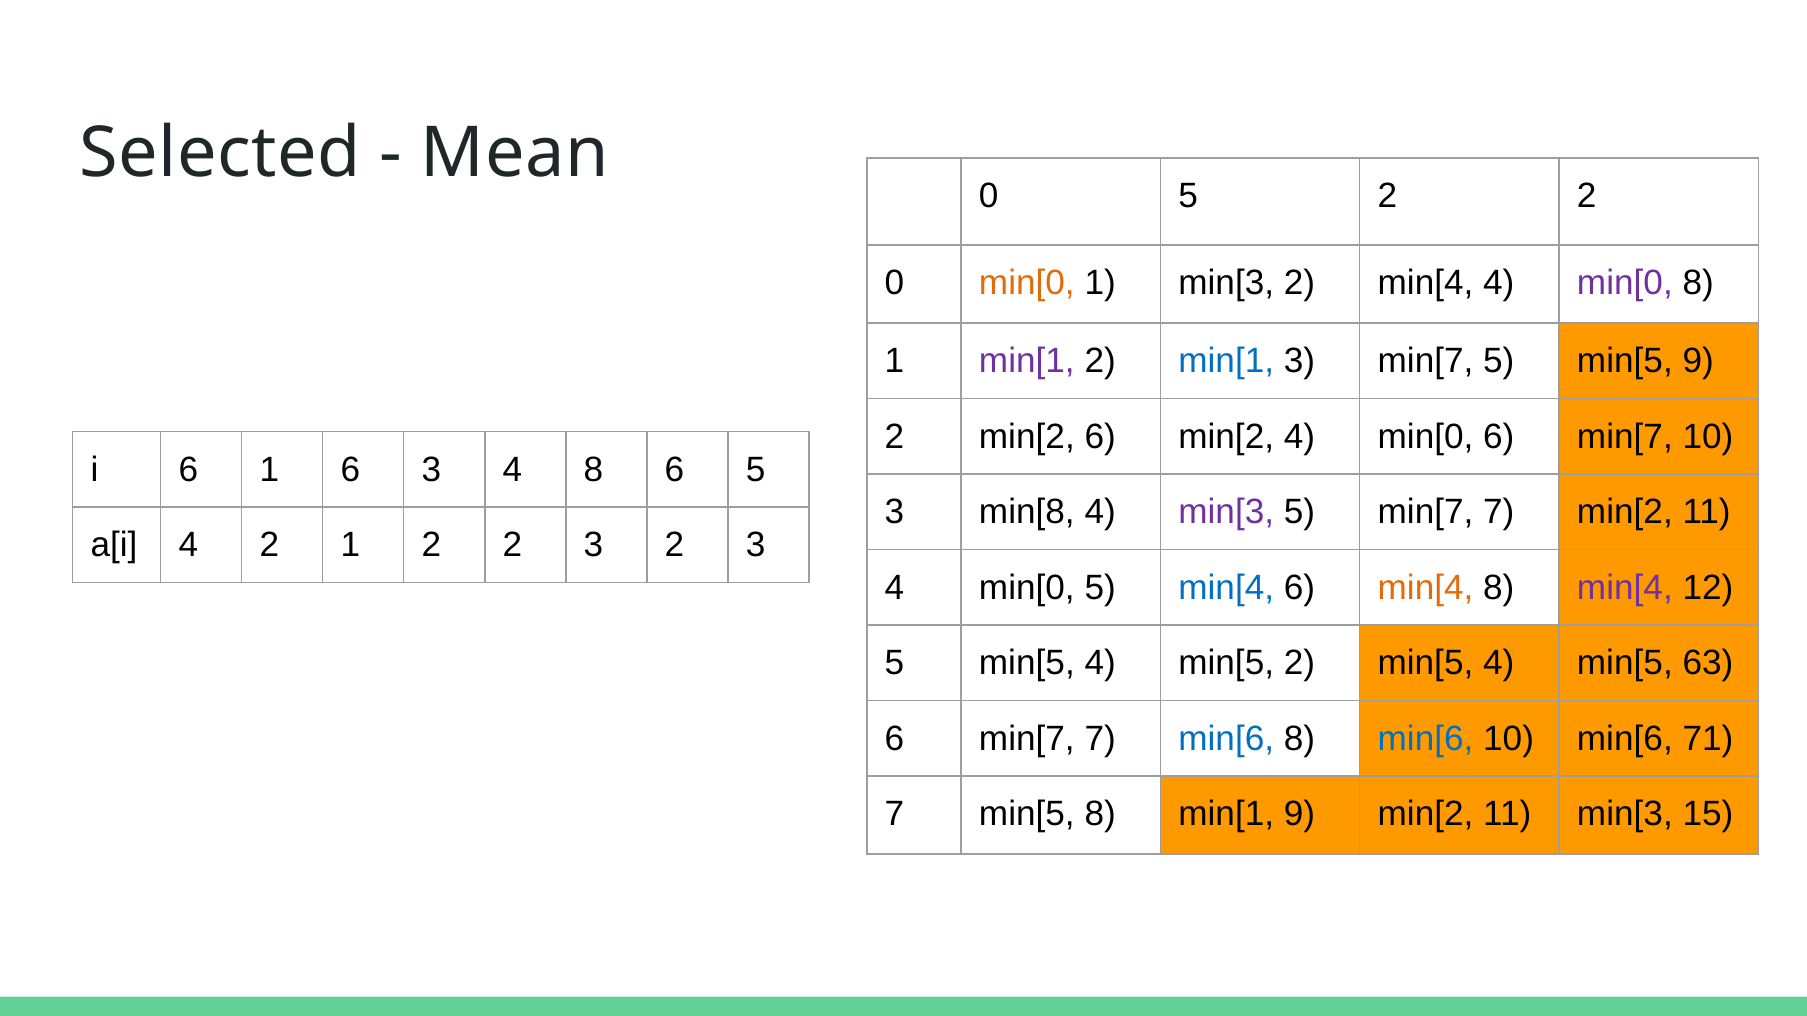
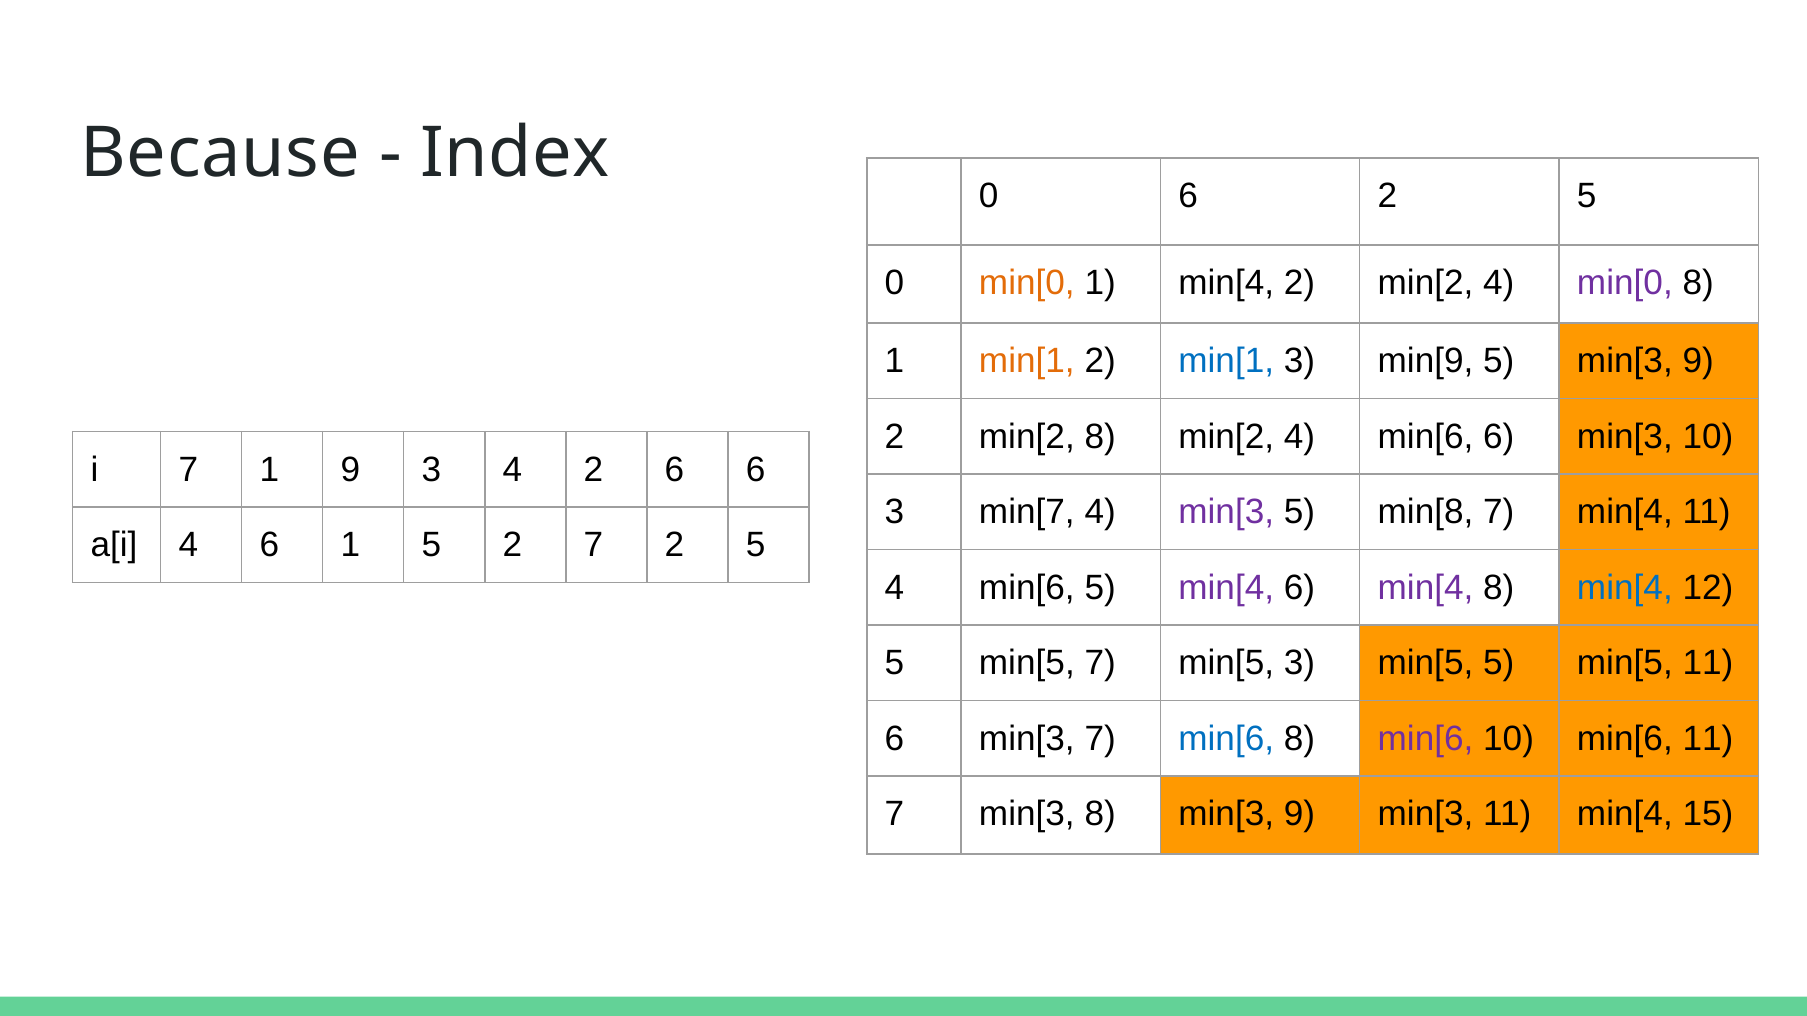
Selected: Selected -> Because
Mean: Mean -> Index
0 5: 5 -> 6
2 at (1587, 196): 2 -> 5
1 min[3: min[3 -> min[4
min[4 at (1426, 283): min[4 -> min[2
min[1 at (1027, 361) colour: purple -> orange
3 min[7: min[7 -> min[9
min[5 at (1625, 361): min[5 -> min[3
min[2 6: 6 -> 8
min[2 4 min[0: min[0 -> min[6
min[7 at (1625, 437): min[7 -> min[3
i 6: 6 -> 7
1 6: 6 -> 9
4 8: 8 -> 2
6 5: 5 -> 6
min[8: min[8 -> min[7
5 min[7: min[7 -> min[8
7 min[2: min[2 -> min[4
4 2: 2 -> 6
1 2: 2 -> 5
3 at (593, 546): 3 -> 7
3 at (756, 546): 3 -> 5
min[0 at (1027, 588): min[0 -> min[6
min[4 at (1226, 588) colour: blue -> purple
min[4 at (1426, 588) colour: orange -> purple
min[4 at (1625, 588) colour: purple -> blue
5 min[5 4: 4 -> 7
min[5 2: 2 -> 3
4 at (1499, 664): 4 -> 5
min[5 63: 63 -> 11
min[7 at (1027, 739): min[7 -> min[3
min[6 at (1426, 739) colour: blue -> purple
min[6 71: 71 -> 11
7 min[5: min[5 -> min[3
8 min[1: min[1 -> min[3
9 min[2: min[2 -> min[3
11 min[3: min[3 -> min[4
